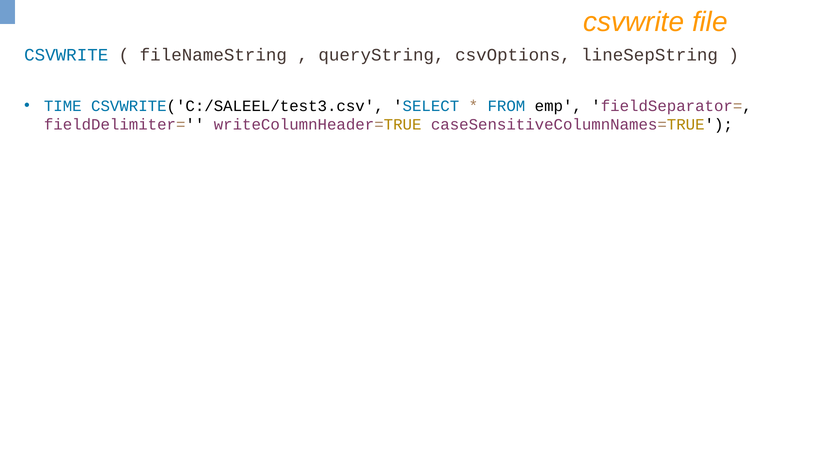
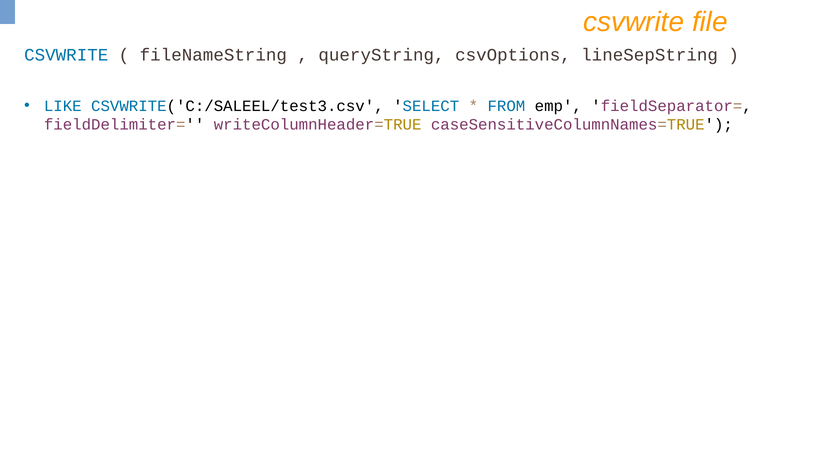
TIME: TIME -> LIKE
